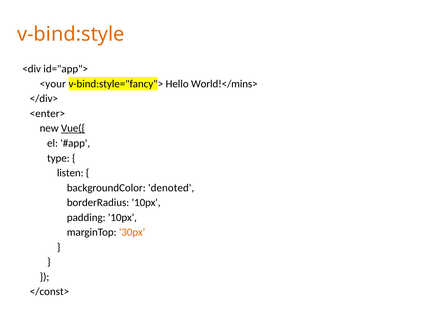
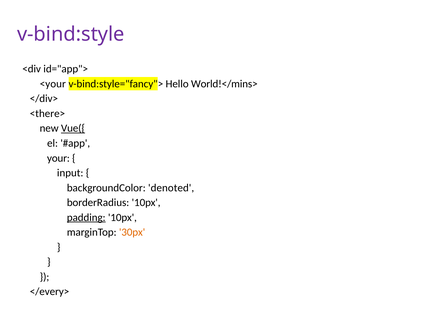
v-bind:style colour: orange -> purple
<enter>: <enter> -> <there>
type: type -> your
listen: listen -> input
padding underline: none -> present
</const>: </const> -> </every>
